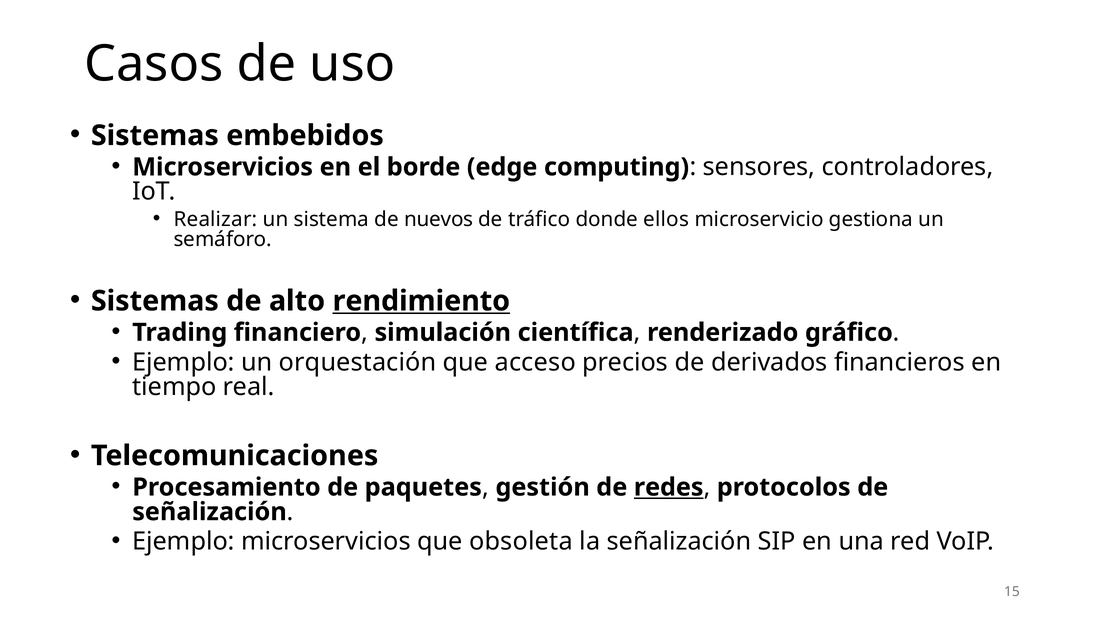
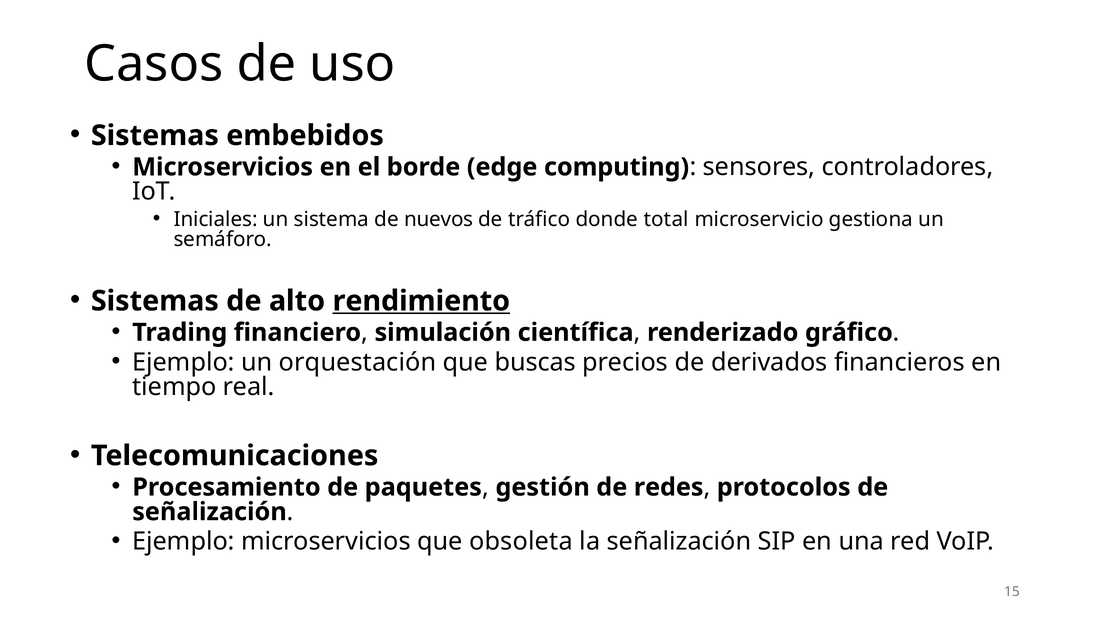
Realizar: Realizar -> Iniciales
ellos: ellos -> total
acceso: acceso -> buscas
redes underline: present -> none
